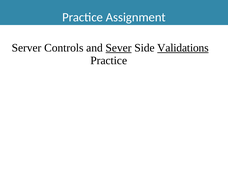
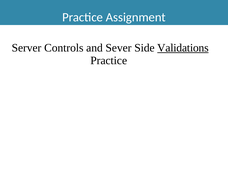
Sever underline: present -> none
